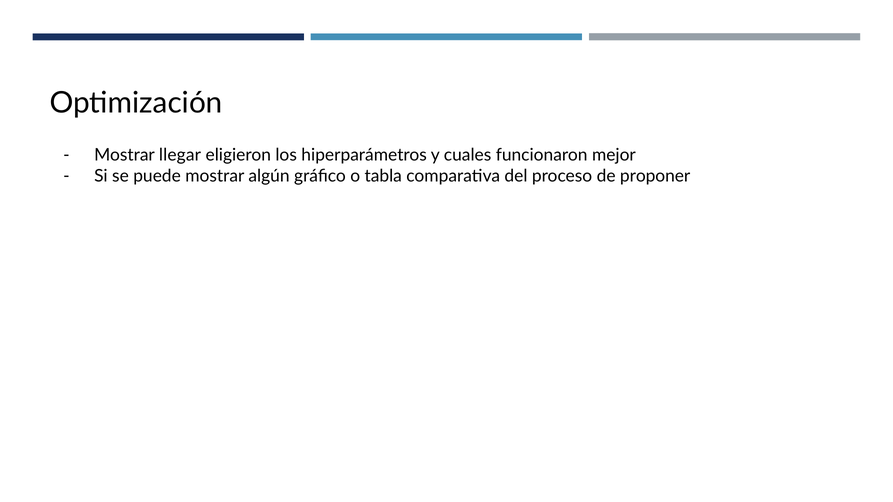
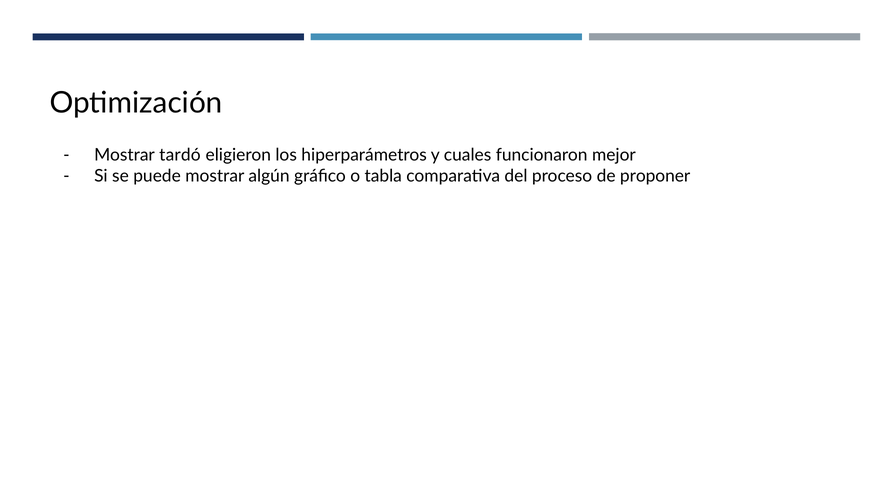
llegar: llegar -> tardó
